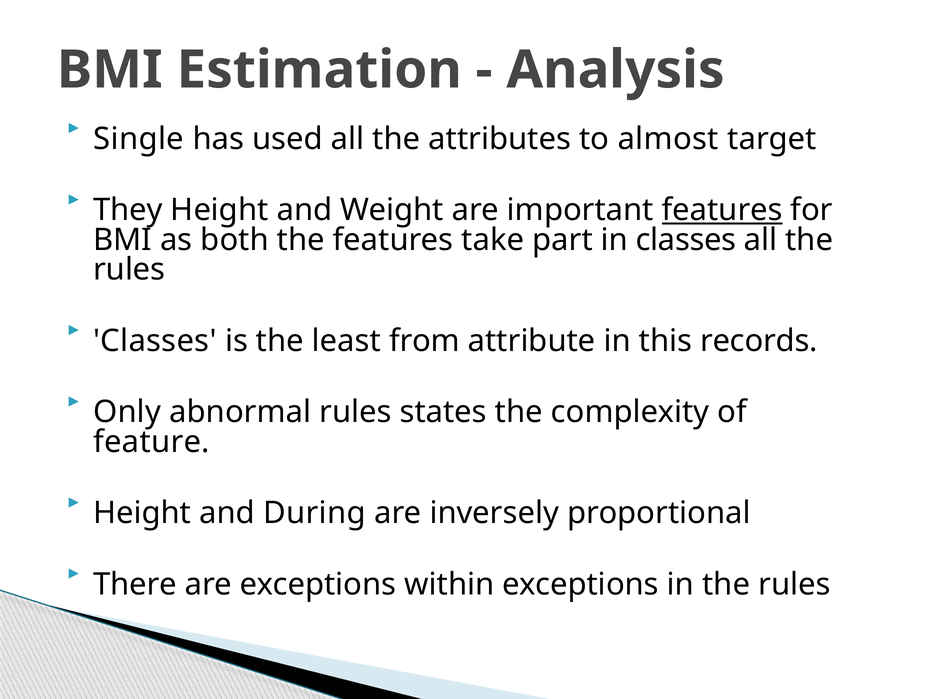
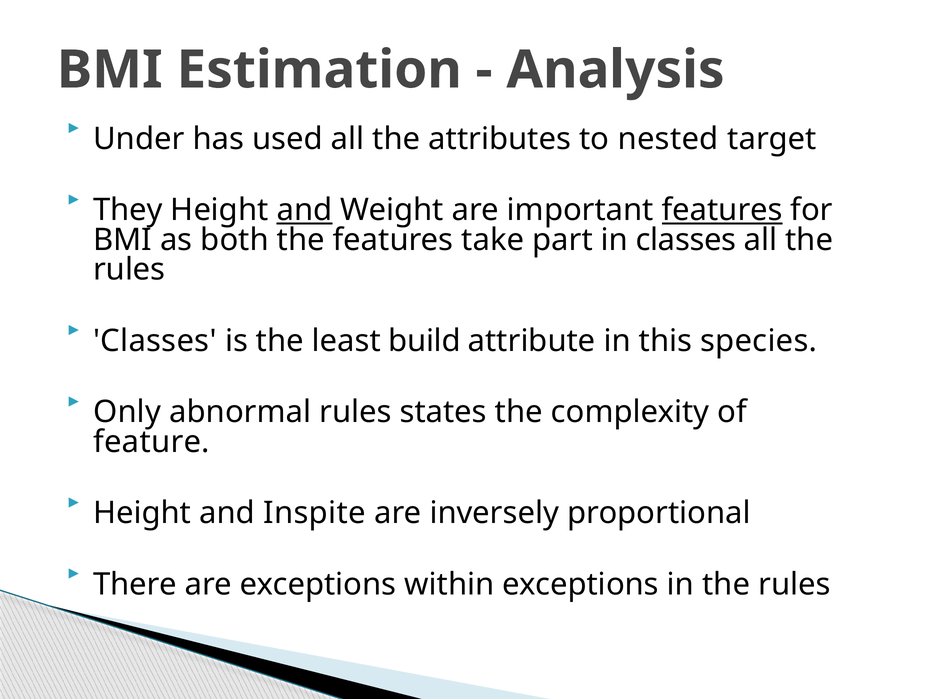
Single: Single -> Under
almost: almost -> nested
and at (304, 210) underline: none -> present
from: from -> build
records: records -> species
During: During -> Inspite
